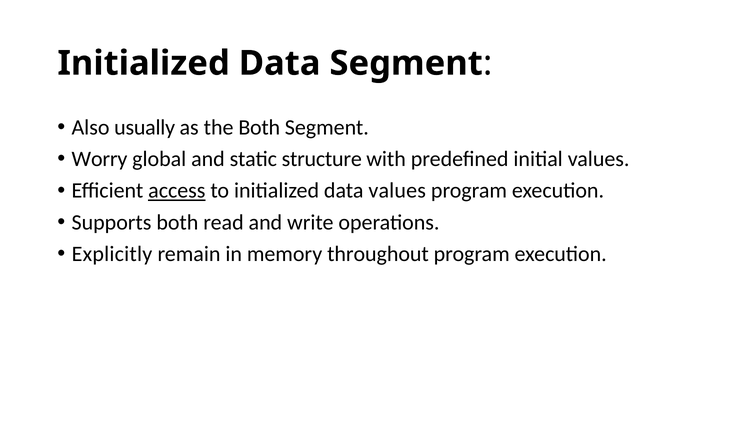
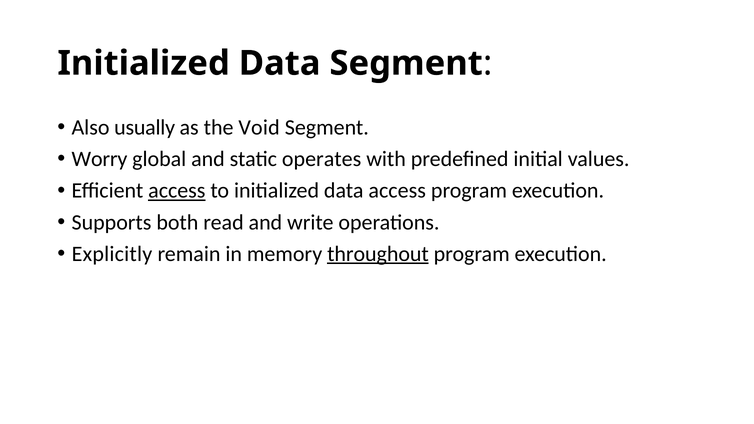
the Both: Both -> Void
structure: structure -> operates
data values: values -> access
throughout underline: none -> present
